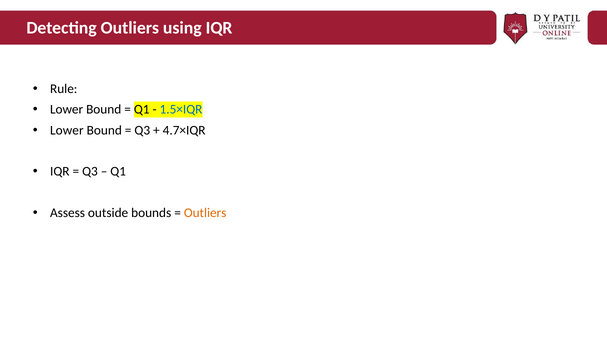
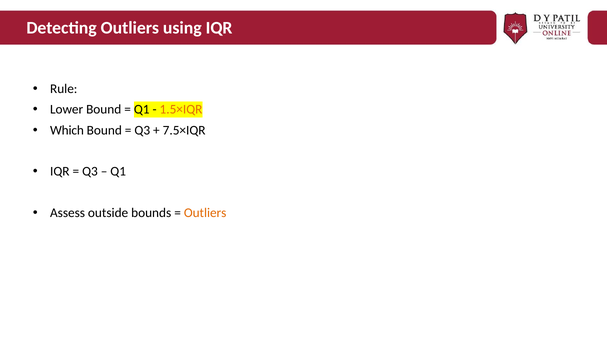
1.5×IQR colour: blue -> orange
Lower at (67, 130): Lower -> Which
4.7×IQR: 4.7×IQR -> 7.5×IQR
